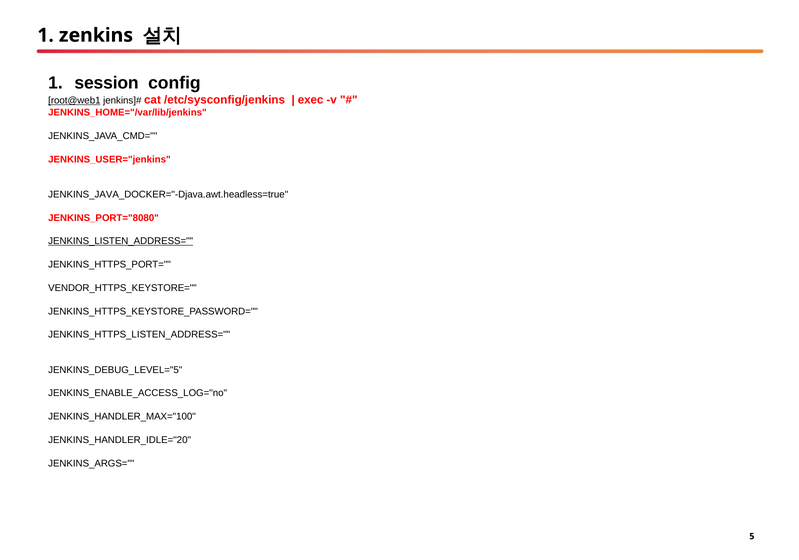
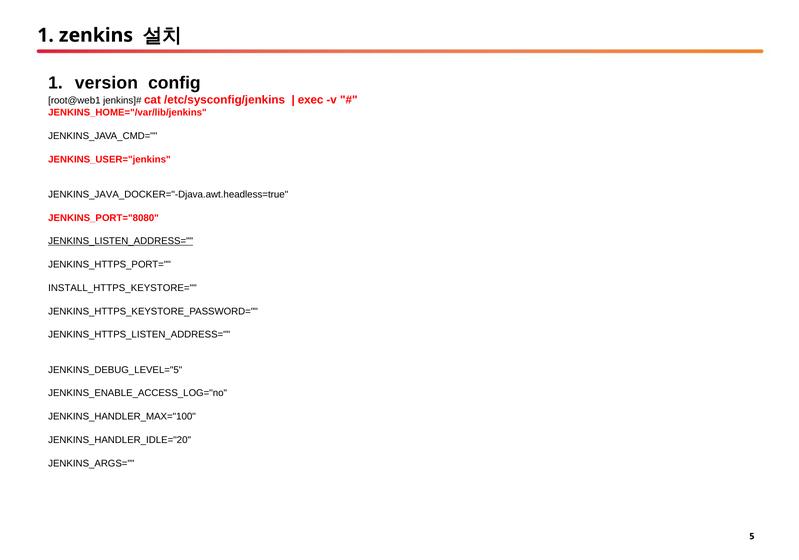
session: session -> version
root@web1 underline: present -> none
VENDOR_HTTPS_KEYSTORE=: VENDOR_HTTPS_KEYSTORE= -> INSTALL_HTTPS_KEYSTORE=
